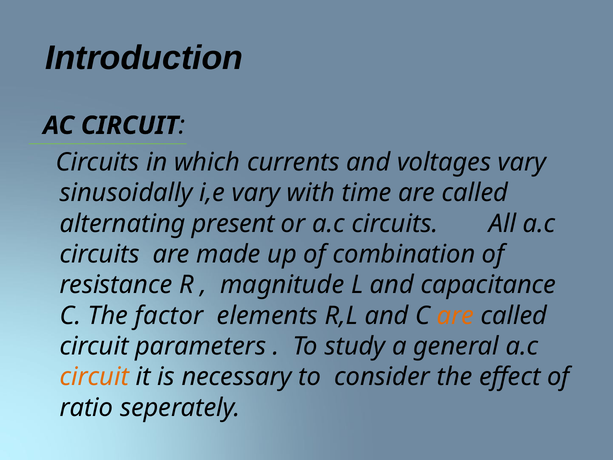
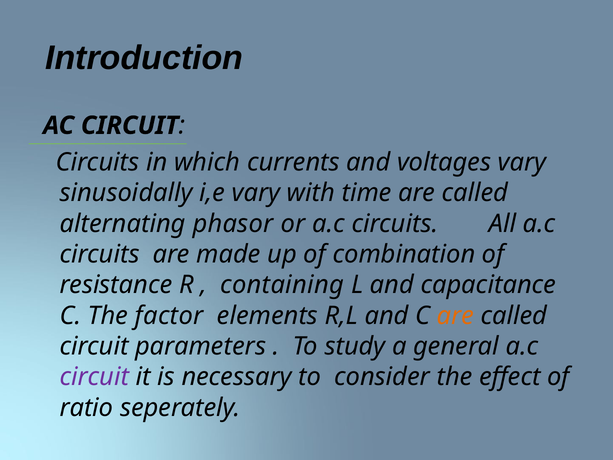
present: present -> phasor
magnitude: magnitude -> containing
circuit at (94, 377) colour: orange -> purple
